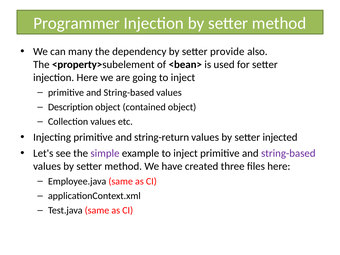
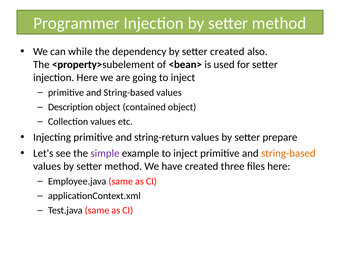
many: many -> while
setter provide: provide -> created
injected: injected -> prepare
string-based at (288, 153) colour: purple -> orange
